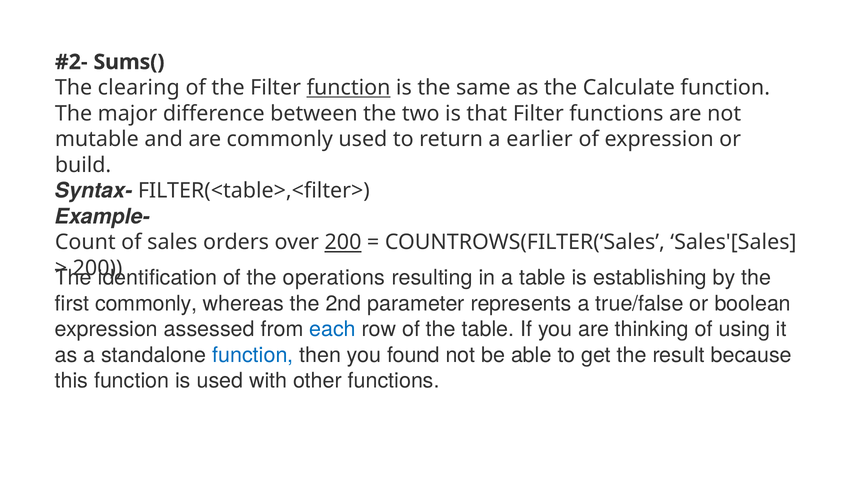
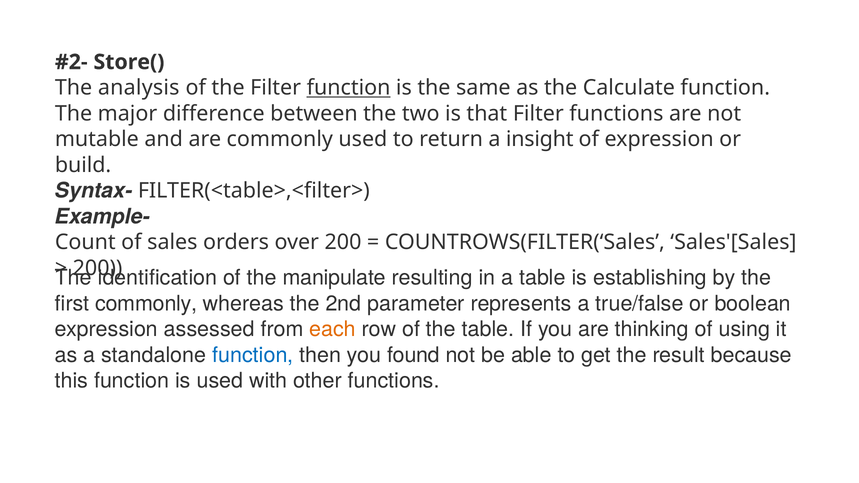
Sums(: Sums( -> Store(
clearing: clearing -> analysis
earlier: earlier -> insight
200 at (343, 242) underline: present -> none
operations: operations -> manipulate
each colour: blue -> orange
